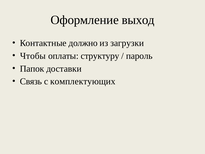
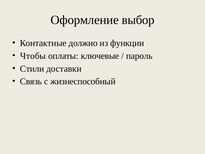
выход: выход -> выбор
загрузки: загрузки -> функции
структуру: структуру -> ключевые
Папок: Папок -> Стили
комплектующих: комплектующих -> жизнеспособный
